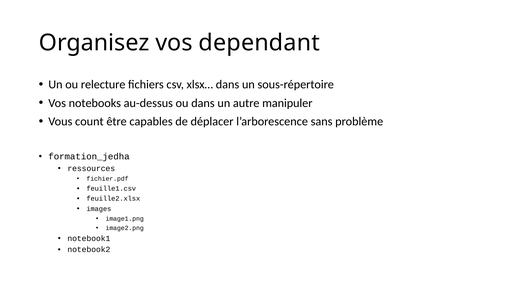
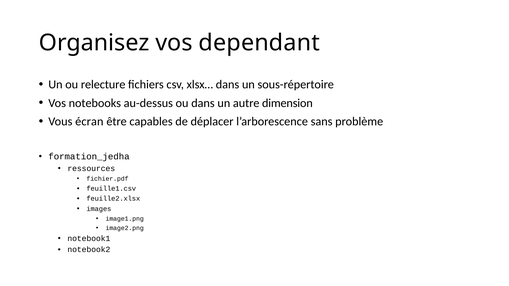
manipuler: manipuler -> dimension
count: count -> écran
